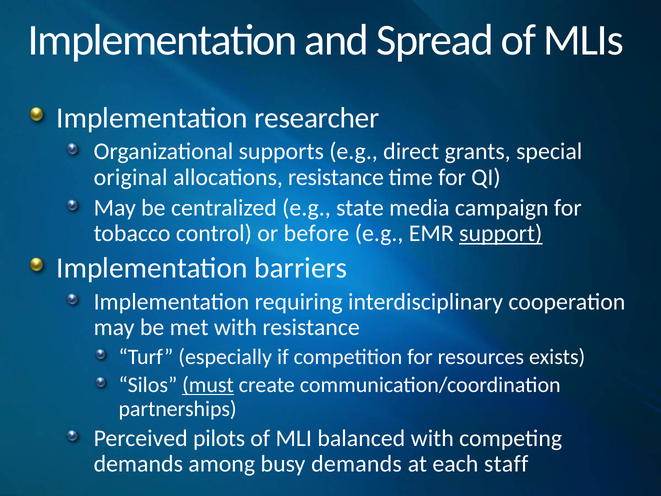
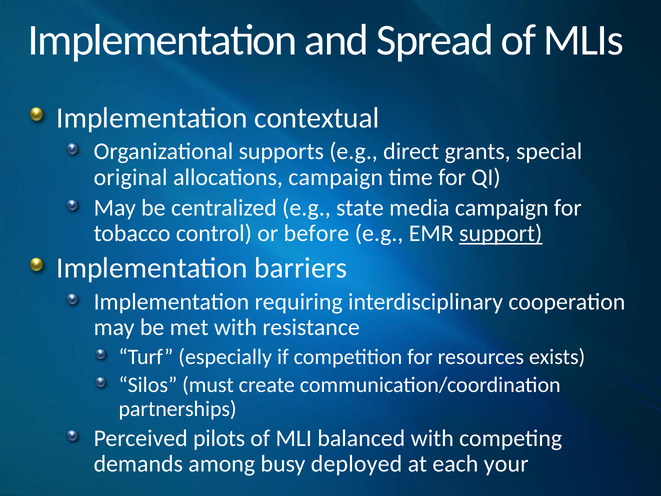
researcher: researcher -> contextual
allocations resistance: resistance -> campaign
must underline: present -> none
busy demands: demands -> deployed
staff: staff -> your
